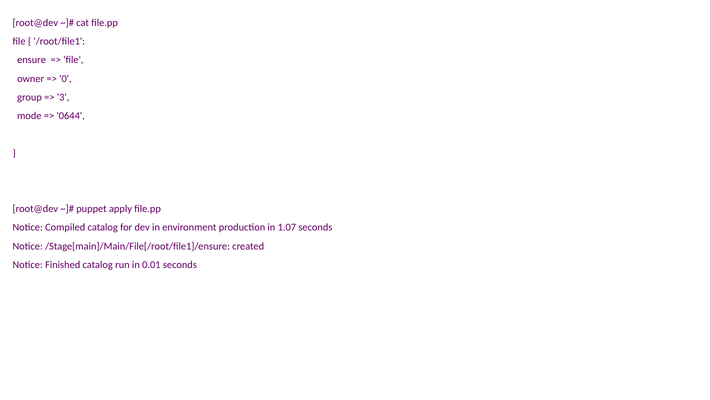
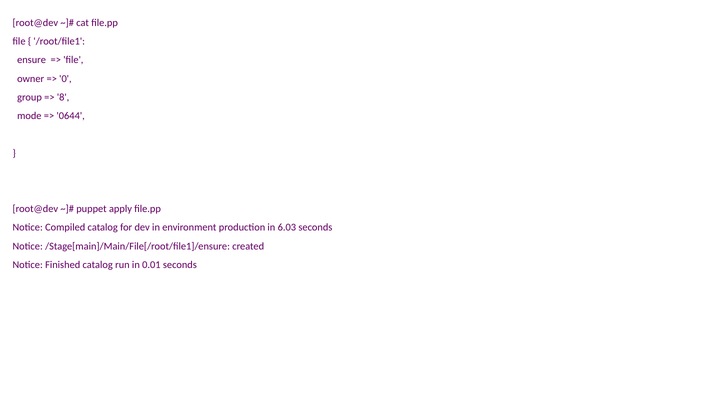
3: 3 -> 8
1.07: 1.07 -> 6.03
